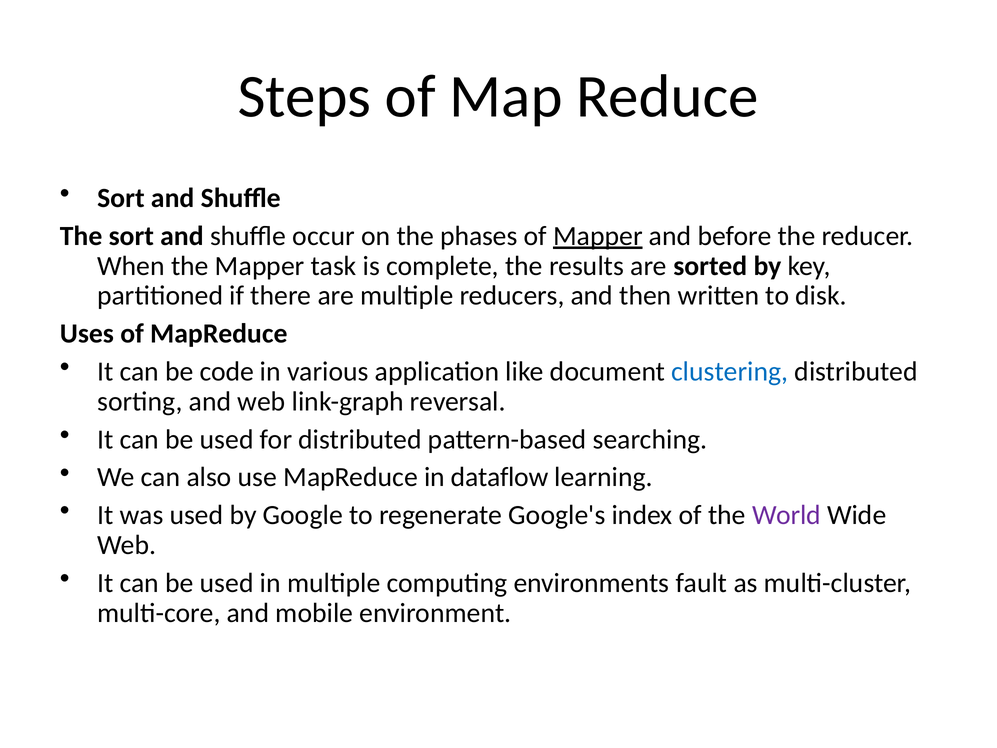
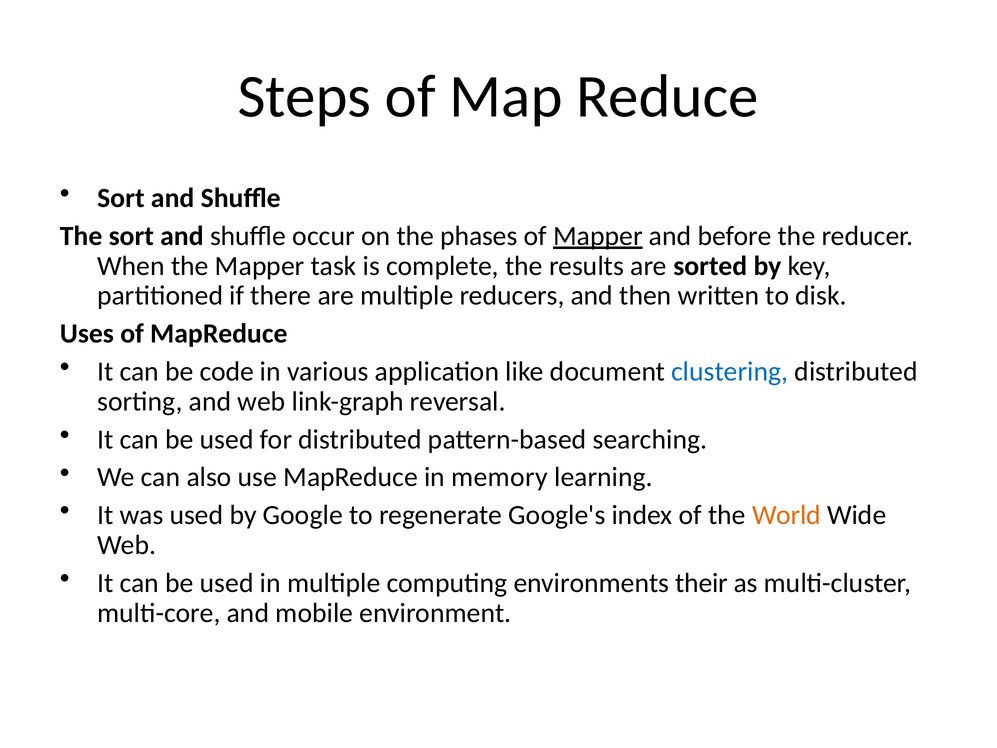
dataflow: dataflow -> memory
World colour: purple -> orange
fault: fault -> their
